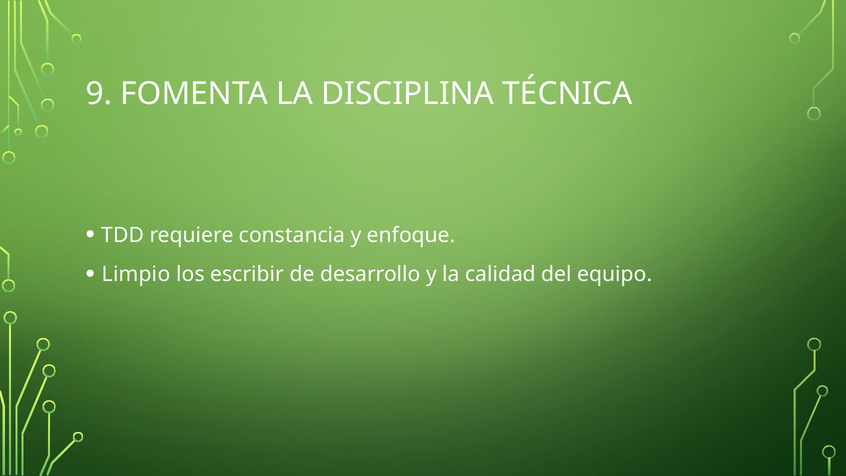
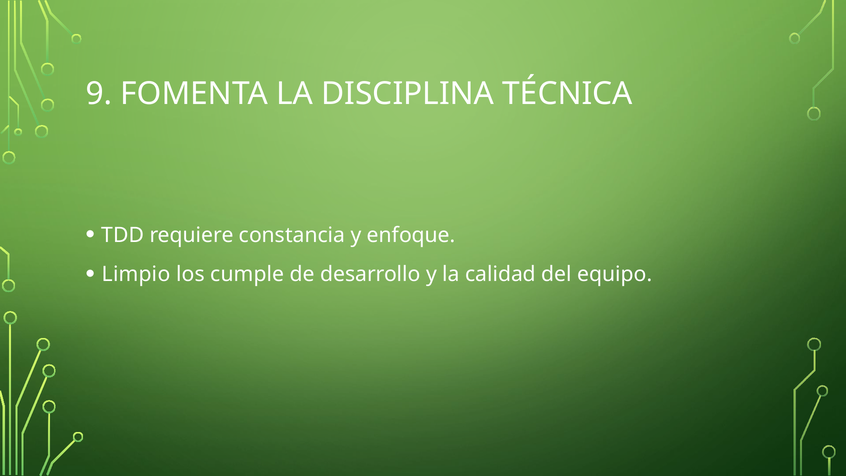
escribir: escribir -> cumple
